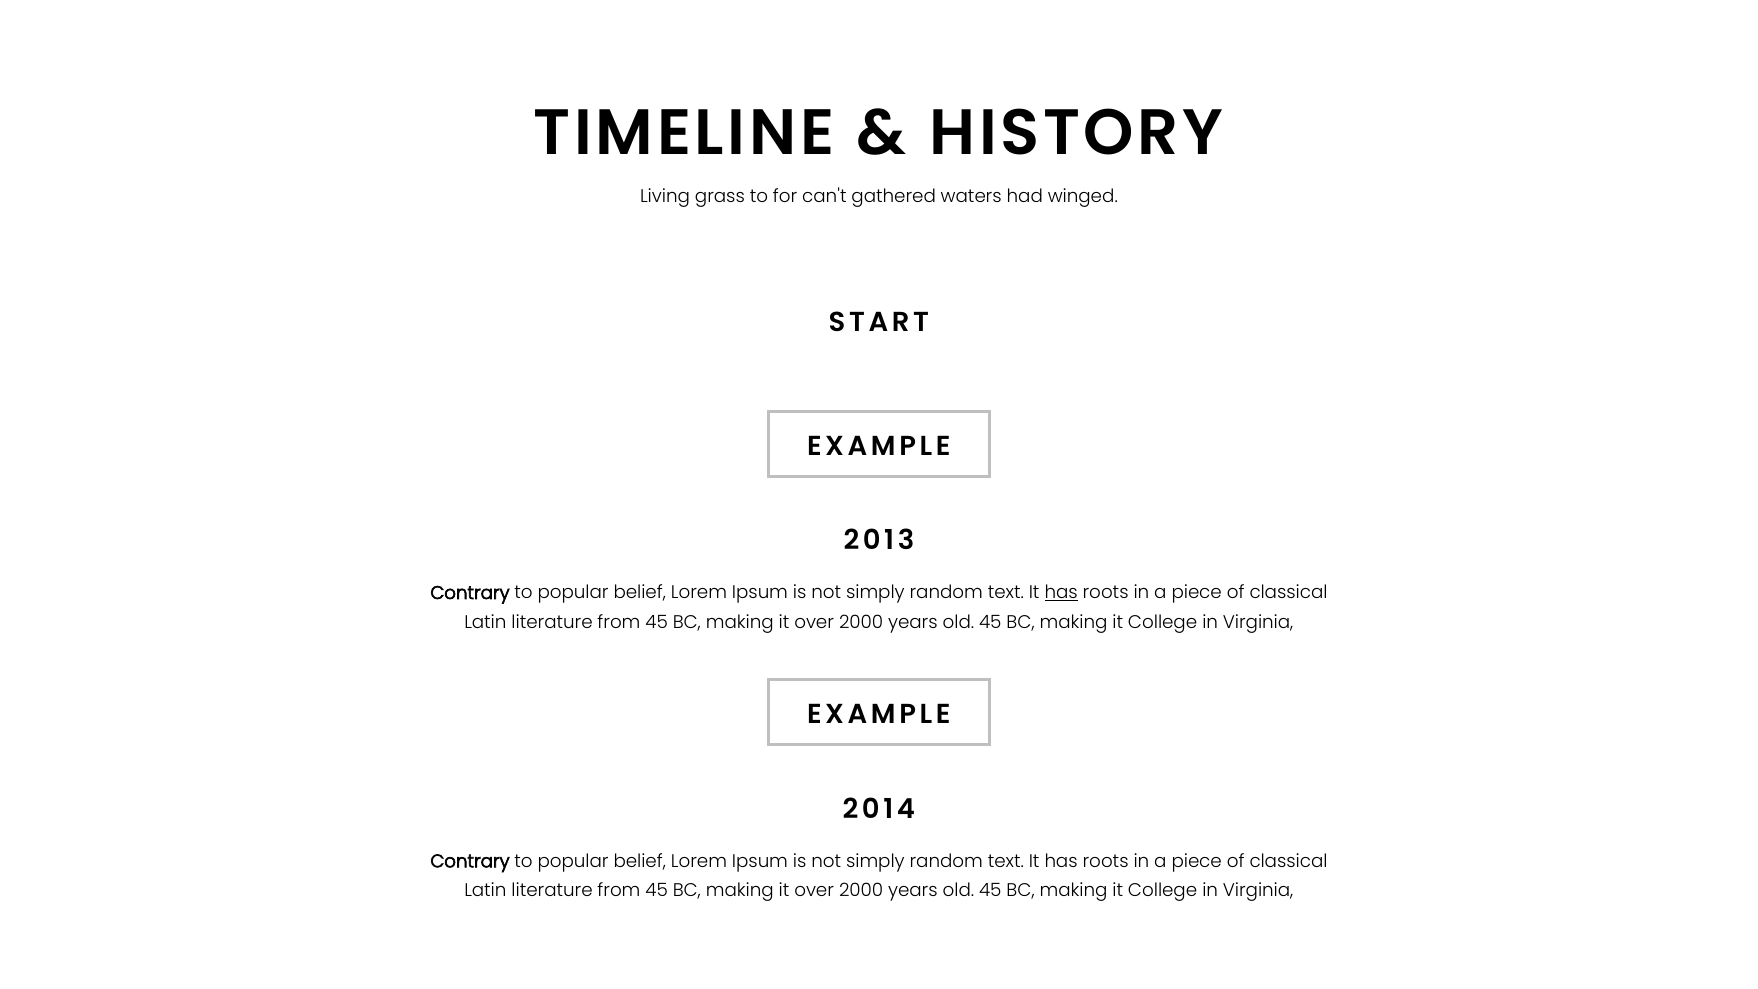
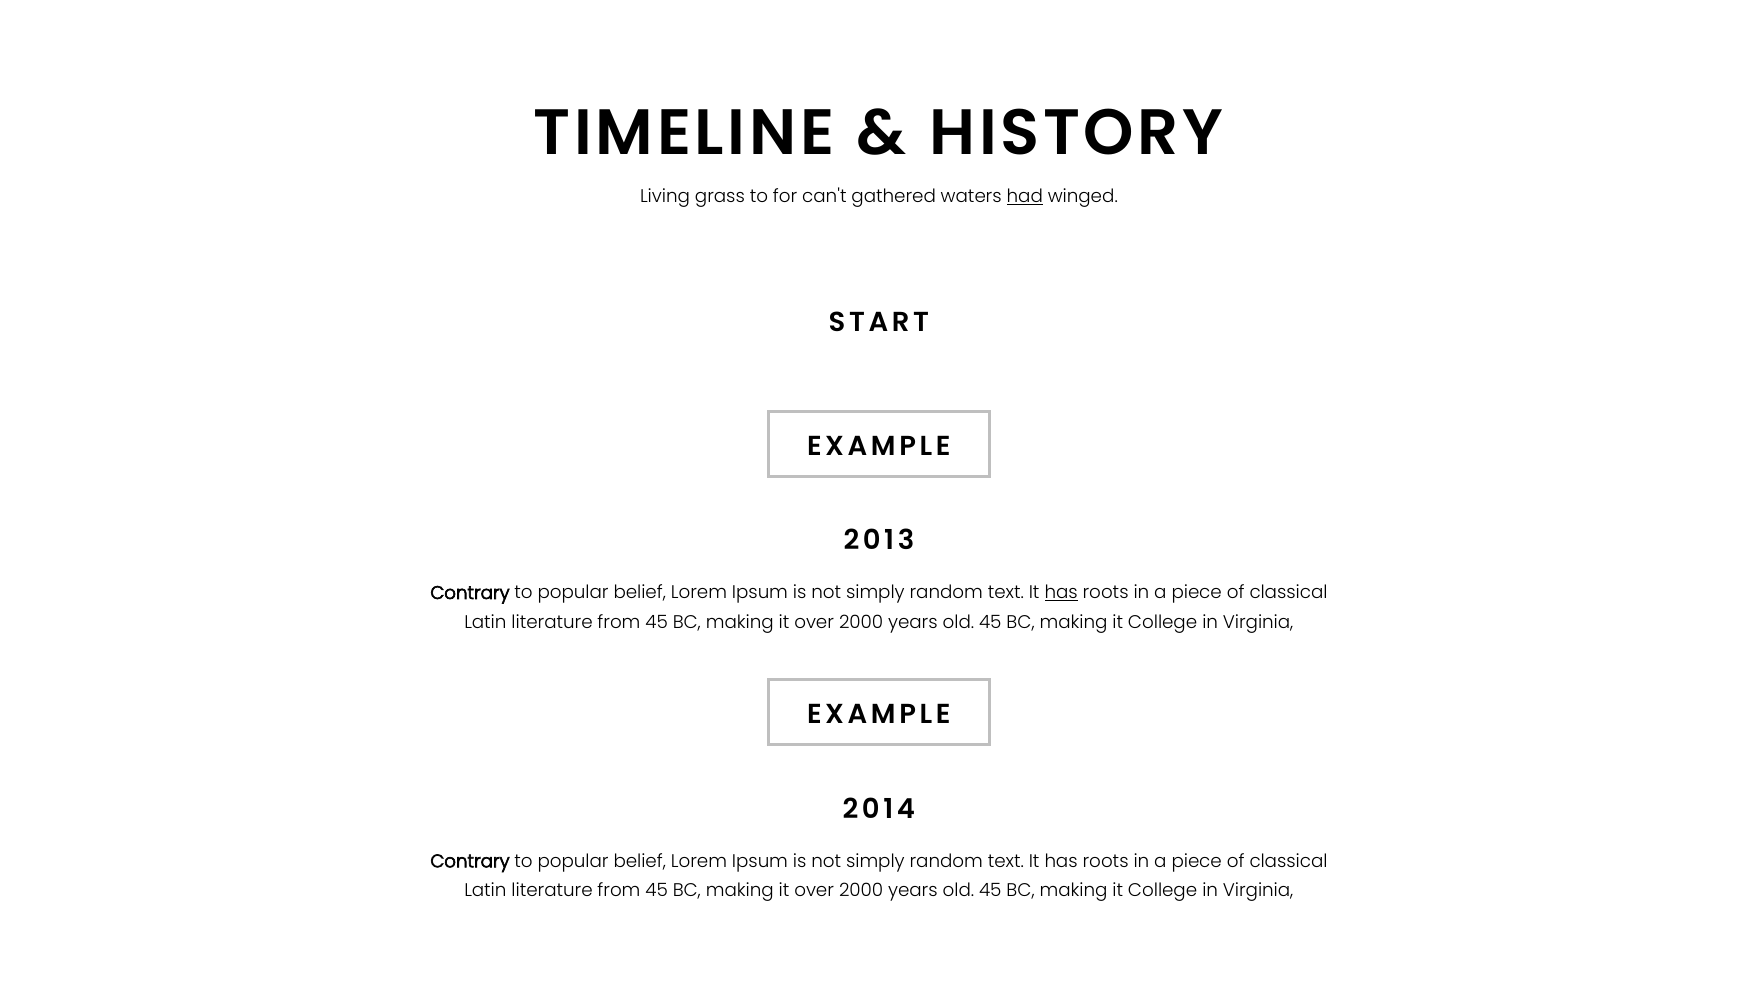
had underline: none -> present
